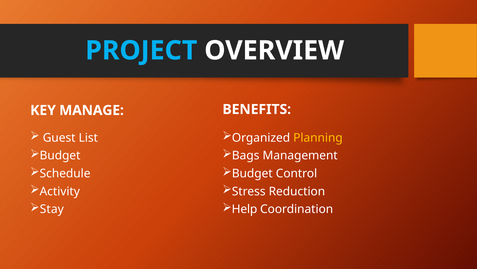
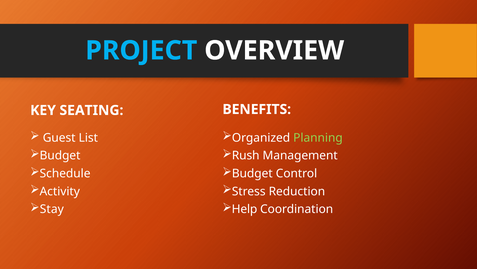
MANAGE: MANAGE -> SEATING
Planning colour: yellow -> light green
Bags: Bags -> Rush
